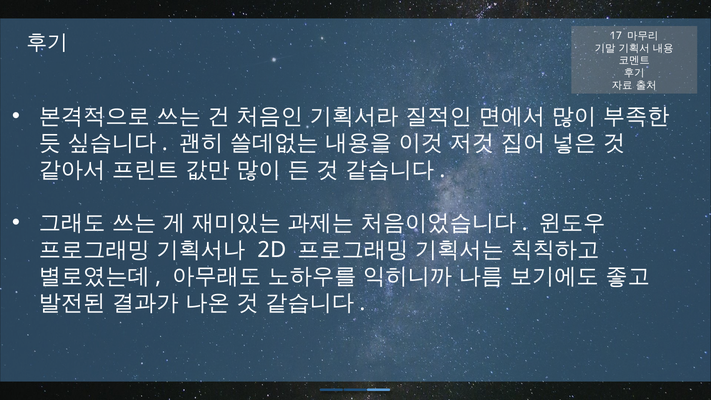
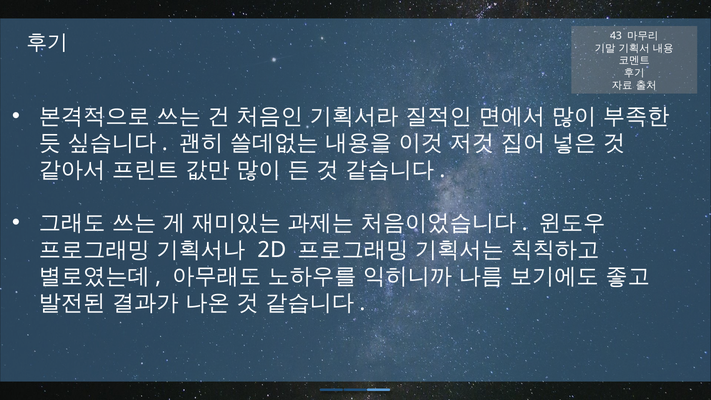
17: 17 -> 43
